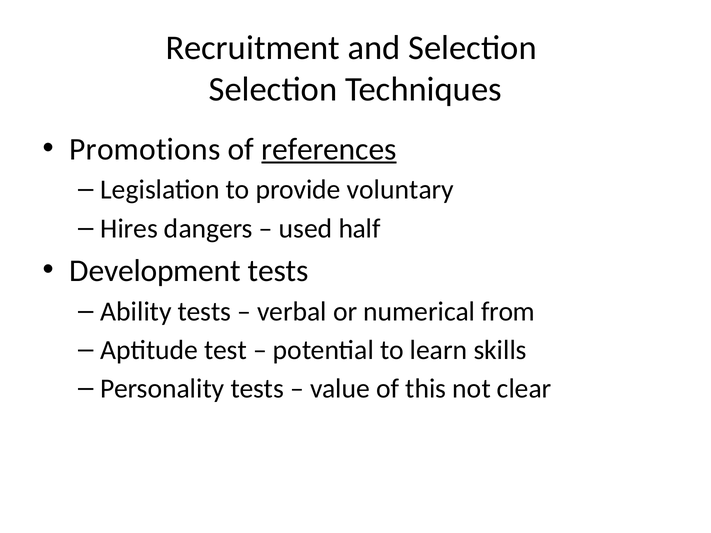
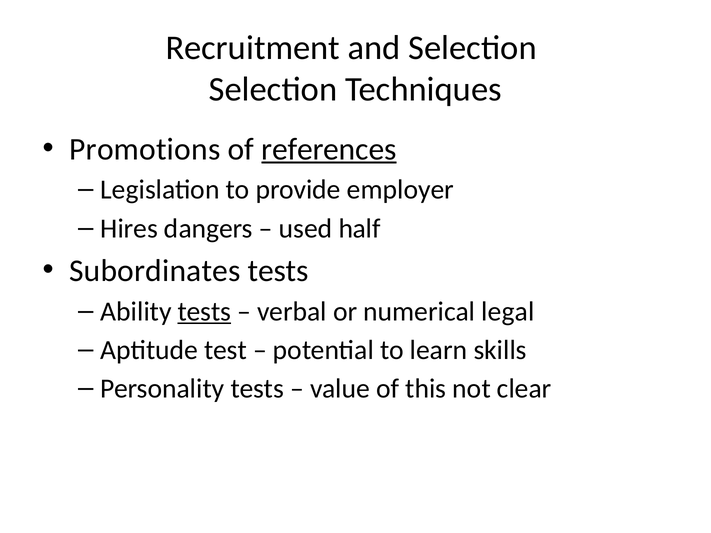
voluntary: voluntary -> employer
Development: Development -> Subordinates
tests at (204, 312) underline: none -> present
from: from -> legal
